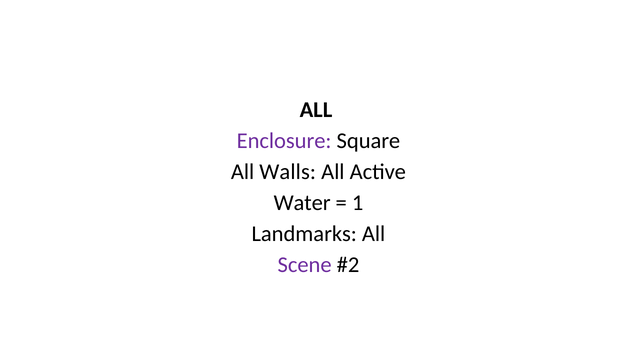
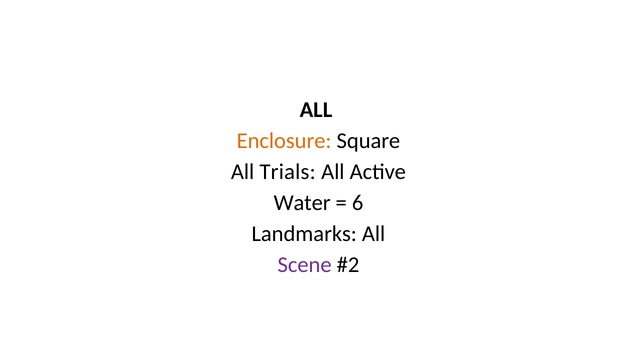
Enclosure colour: purple -> orange
Walls: Walls -> Trials
1: 1 -> 6
